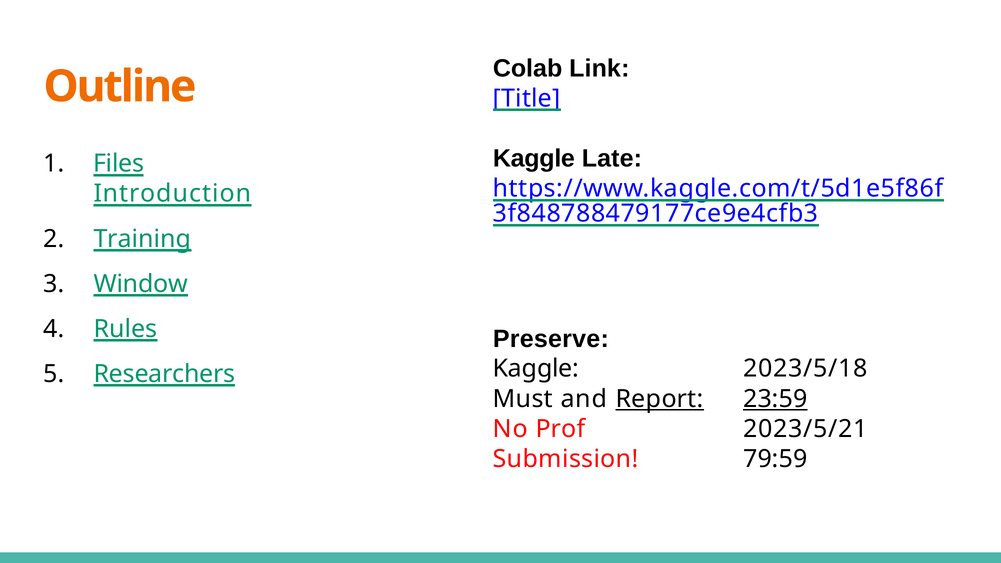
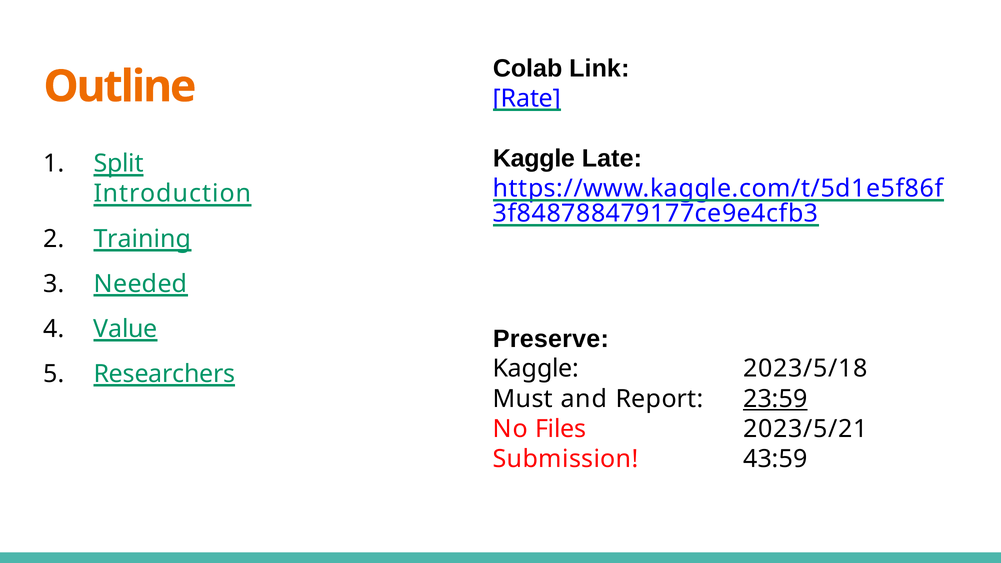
Title: Title -> Rate
Files: Files -> Split
Window: Window -> Needed
Rules: Rules -> Value
Report underline: present -> none
Prof: Prof -> Files
79:59: 79:59 -> 43:59
